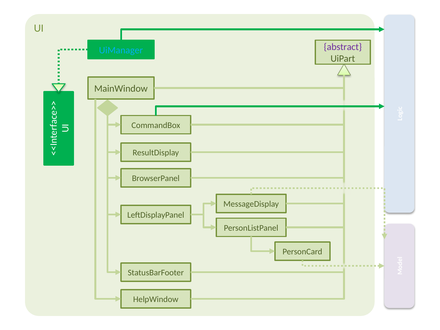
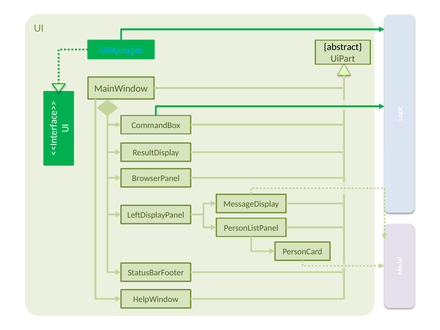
abstract colour: purple -> black
